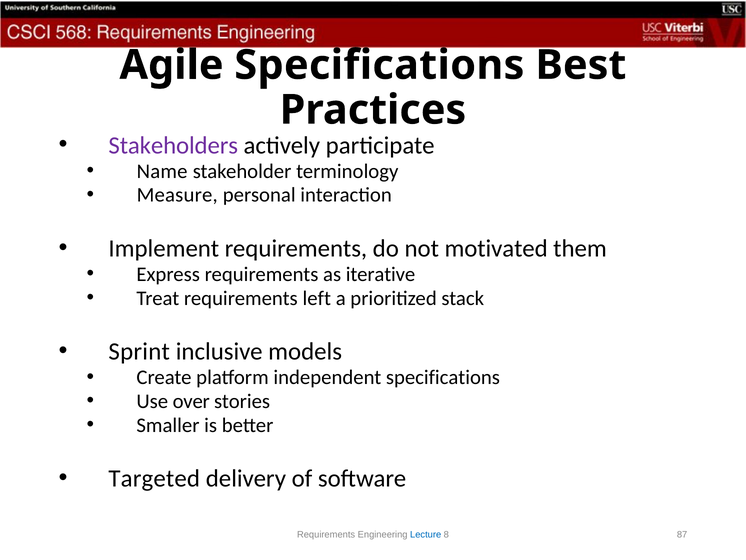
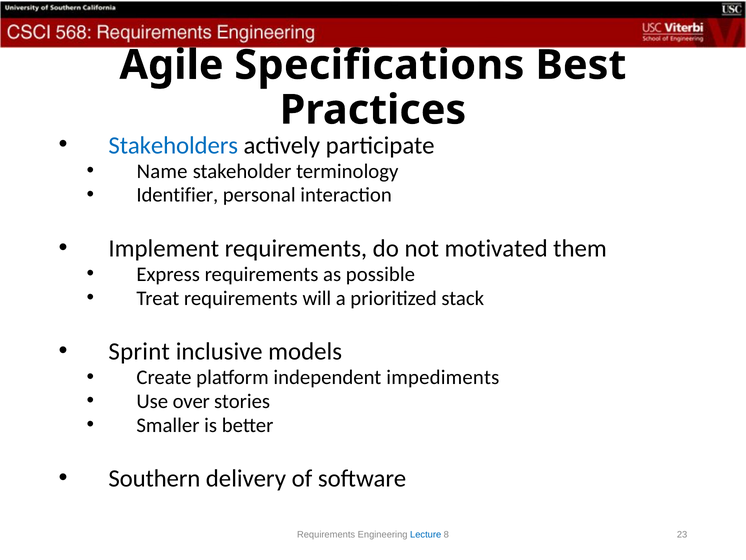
Stakeholders colour: purple -> blue
Measure: Measure -> Identifier
iterative: iterative -> possible
left: left -> will
independent specifications: specifications -> impediments
Targeted: Targeted -> Southern
87: 87 -> 23
